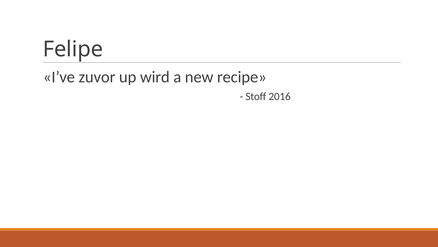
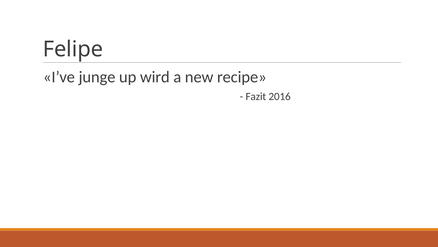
zuvor: zuvor -> junge
Stoff: Stoff -> Fazit
